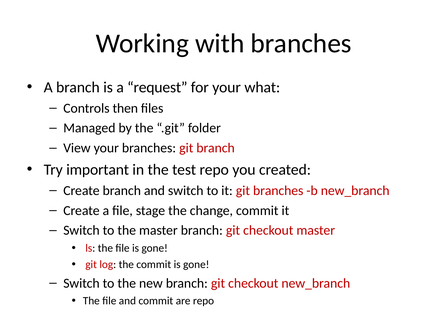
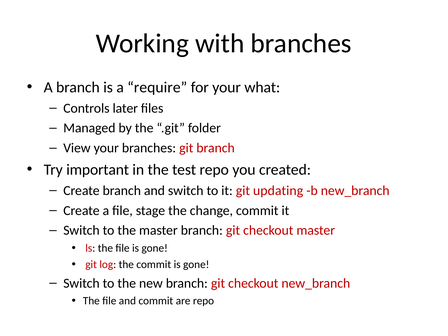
request: request -> require
then: then -> later
git branches: branches -> updating
